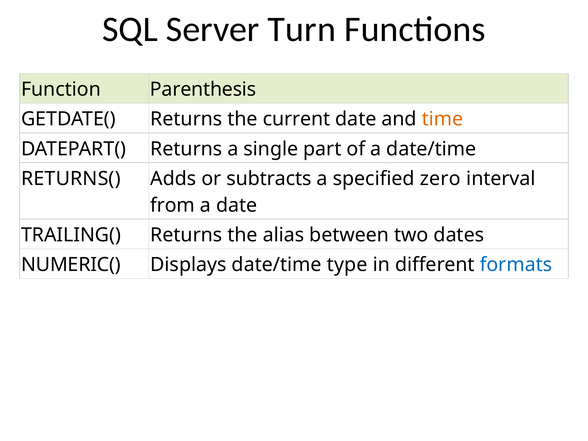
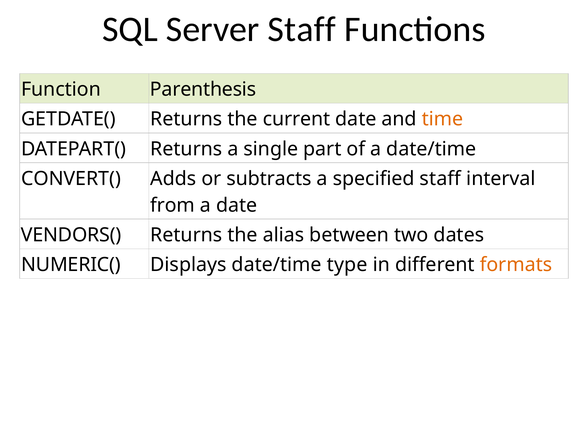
Server Turn: Turn -> Staff
RETURNS(: RETURNS( -> CONVERT(
specified zero: zero -> staff
TRAILING(: TRAILING( -> VENDORS(
formats colour: blue -> orange
